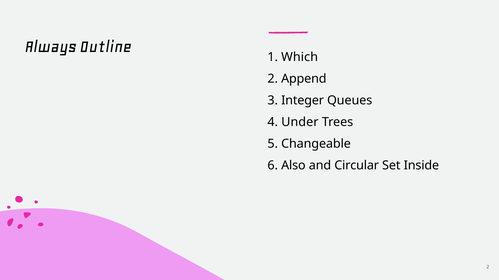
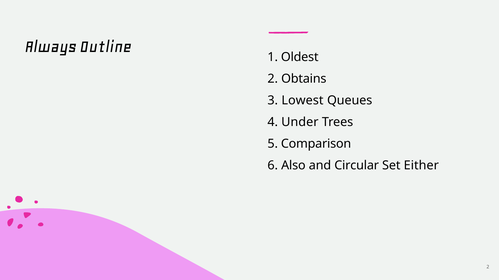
Which: Which -> Oldest
Append: Append -> Obtains
Integer: Integer -> Lowest
Changeable: Changeable -> Comparison
Inside: Inside -> Either
